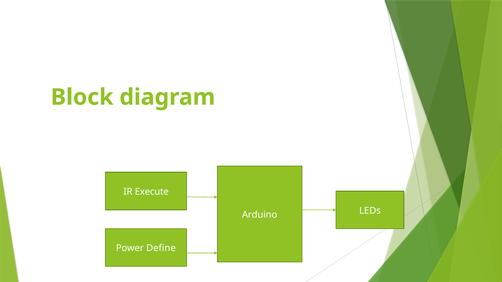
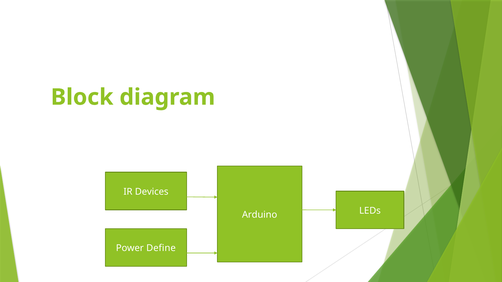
Execute: Execute -> Devices
